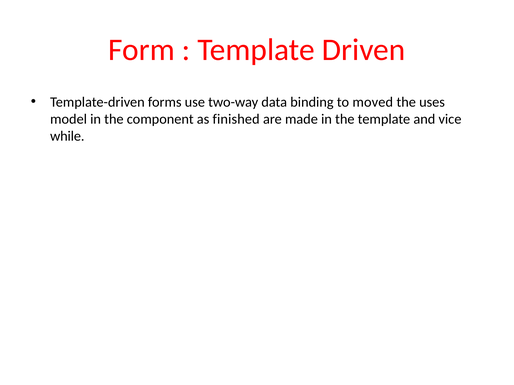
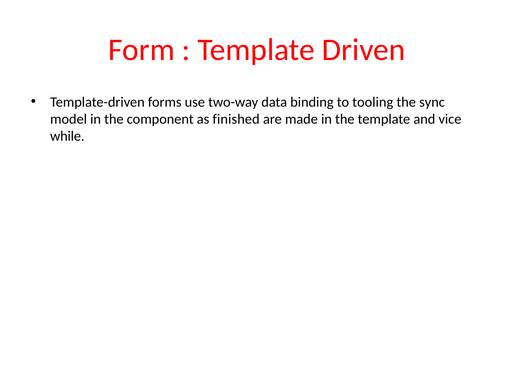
moved: moved -> tooling
uses: uses -> sync
